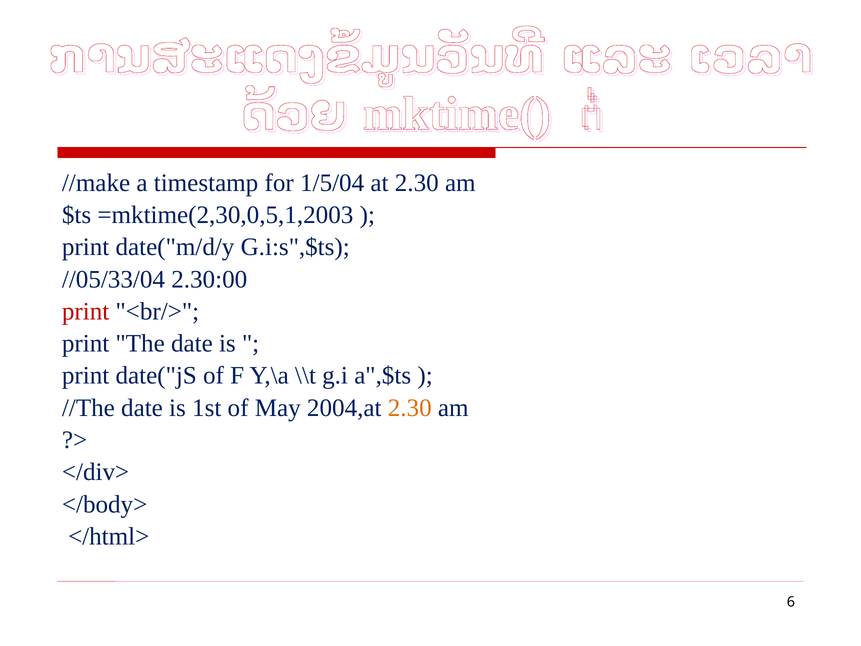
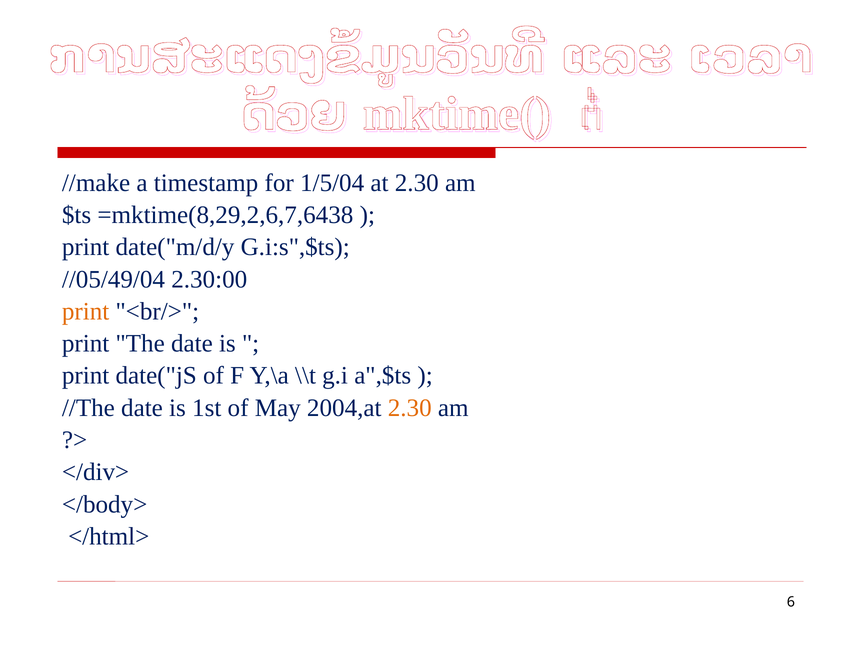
=mktime(2,30,0,5,1,2003: =mktime(2,30,0,5,1,2003 -> =mktime(8,29,2,6,7,6438
//05/33/04: //05/33/04 -> //05/49/04
print at (86, 311) colour: red -> orange
